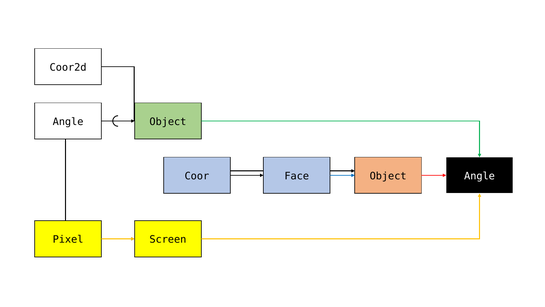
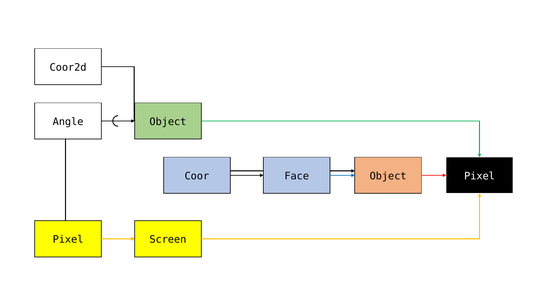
Face Object Angle: Angle -> Pixel
